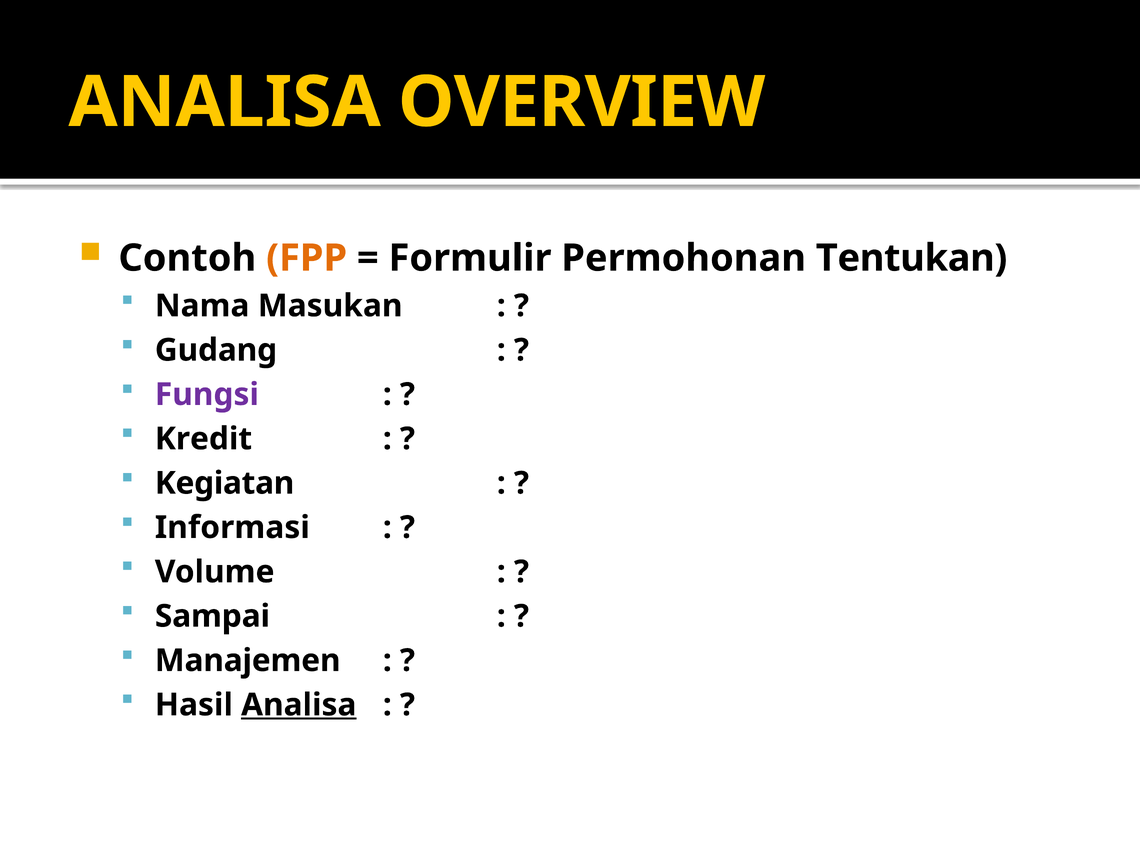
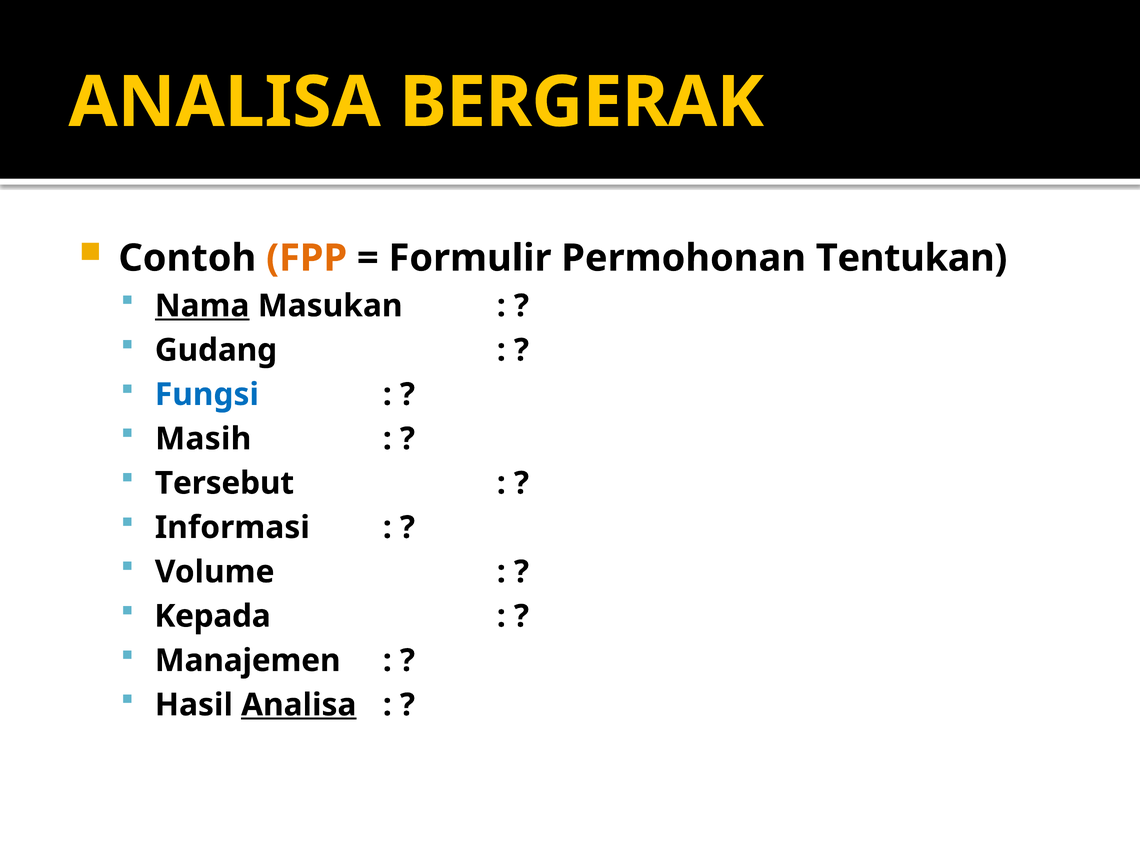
OVERVIEW: OVERVIEW -> BERGERAK
Nama underline: none -> present
Fungsi colour: purple -> blue
Kredit: Kredit -> Masih
Kegiatan: Kegiatan -> Tersebut
Sampai: Sampai -> Kepada
